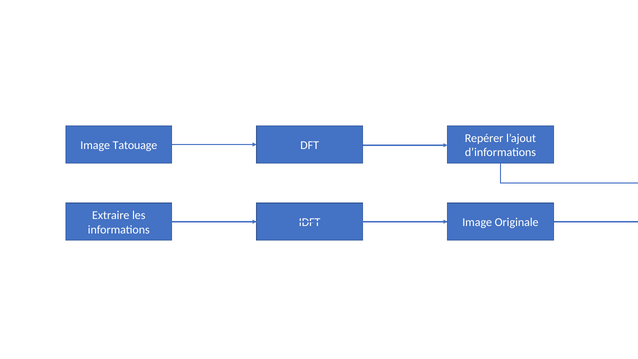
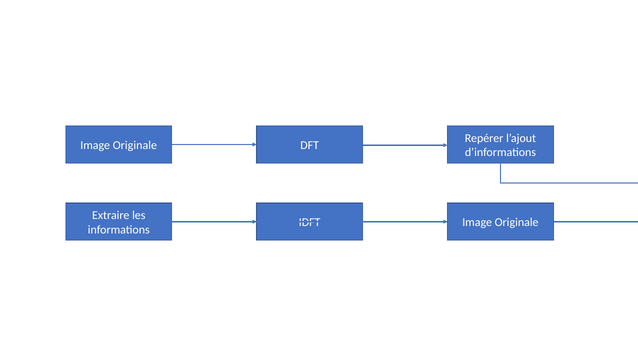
Tatouage at (135, 145): Tatouage -> Originale
